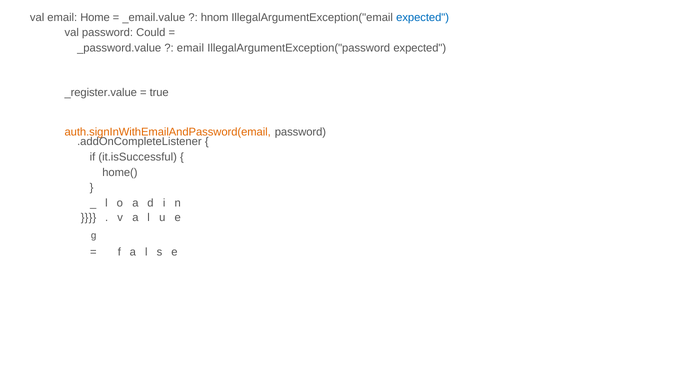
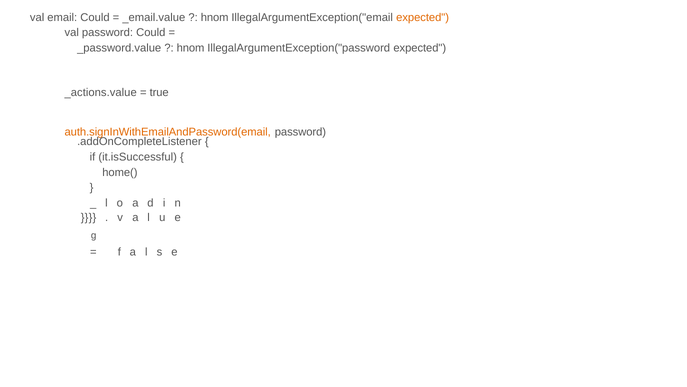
email Home: Home -> Could
expected at (423, 17) colour: blue -> orange
email at (190, 48): email -> hnom
_register.value: _register.value -> _actions.value
